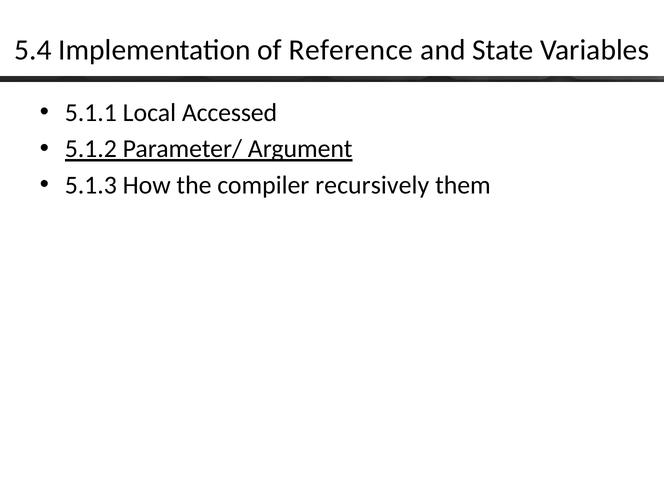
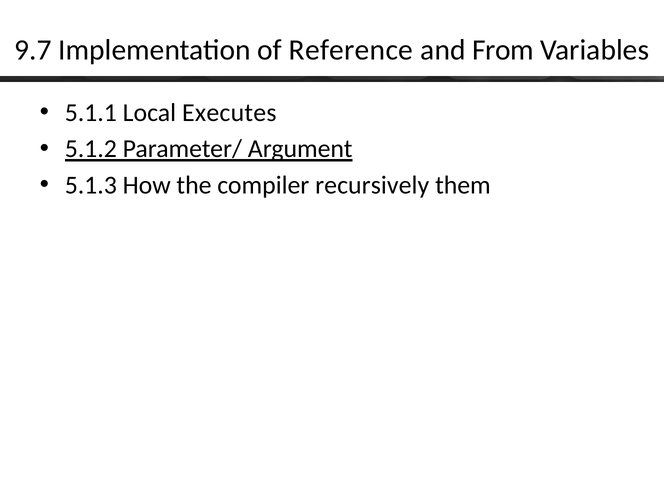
5.4: 5.4 -> 9.7
State: State -> From
Accessed: Accessed -> Executes
